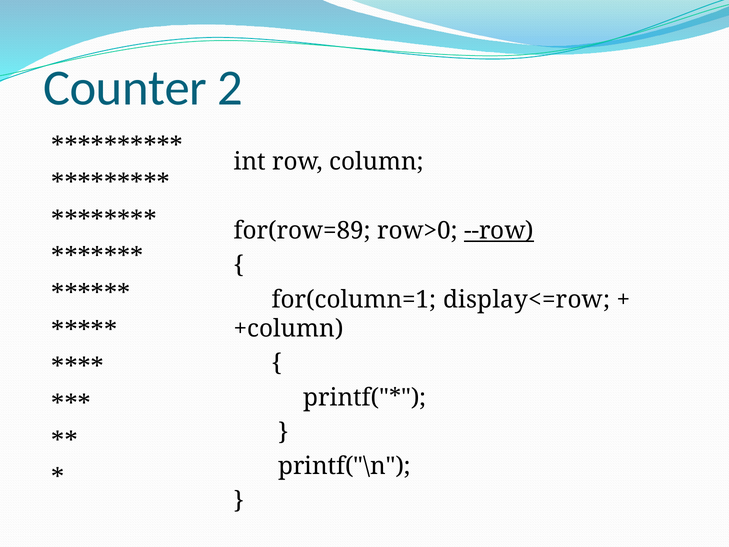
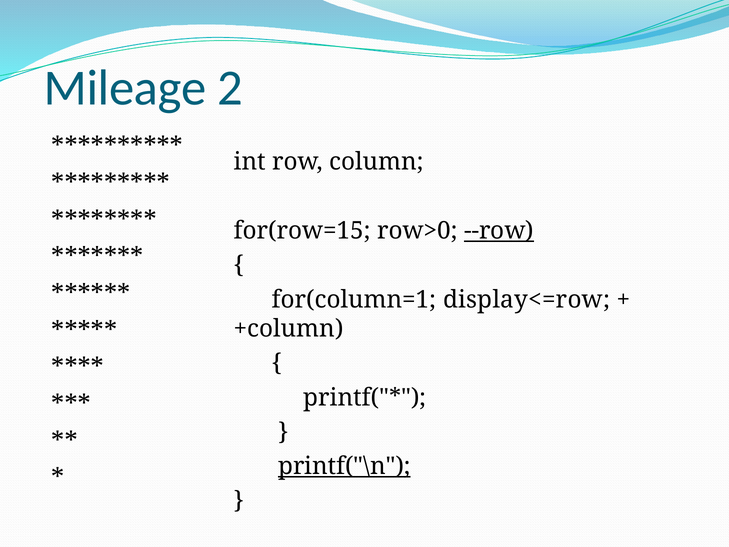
Counter: Counter -> Mileage
for(row=89: for(row=89 -> for(row=15
printf("\n underline: none -> present
